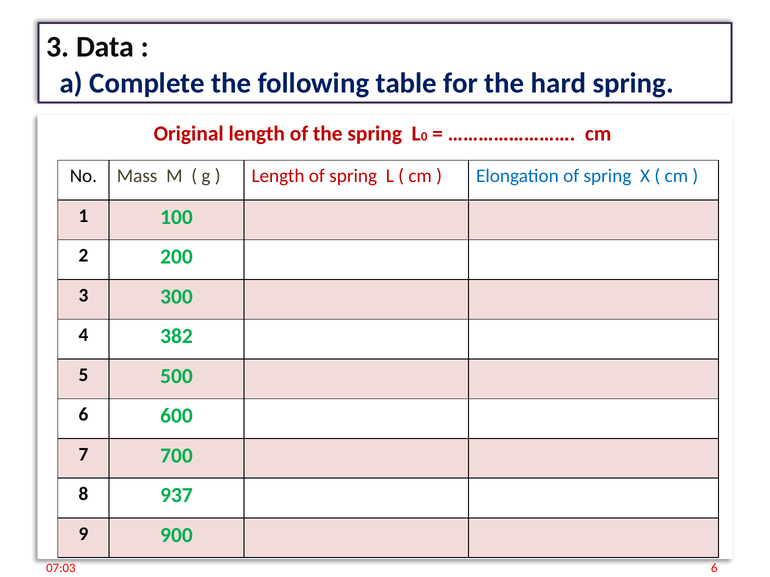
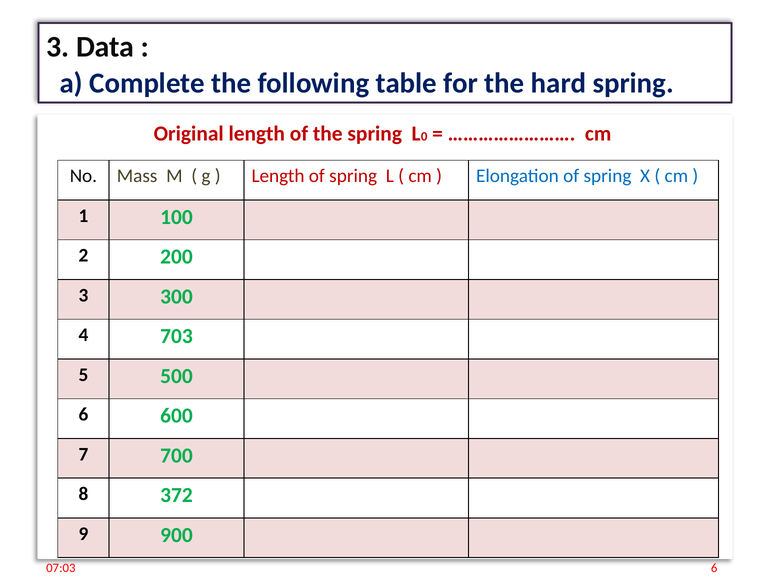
382: 382 -> 703
937: 937 -> 372
